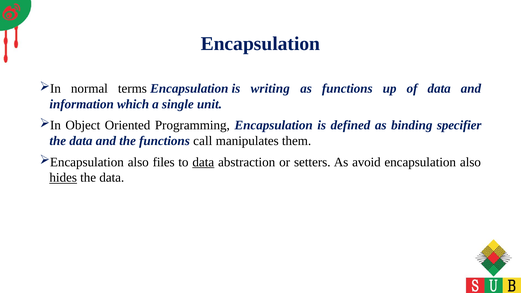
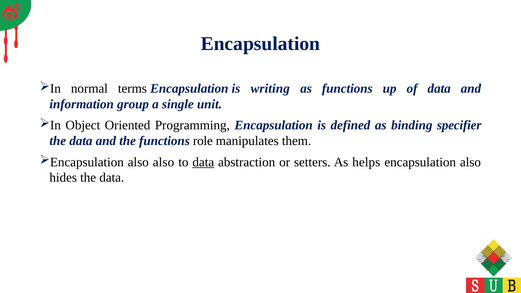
which: which -> group
call: call -> role
also files: files -> also
avoid: avoid -> helps
hides underline: present -> none
